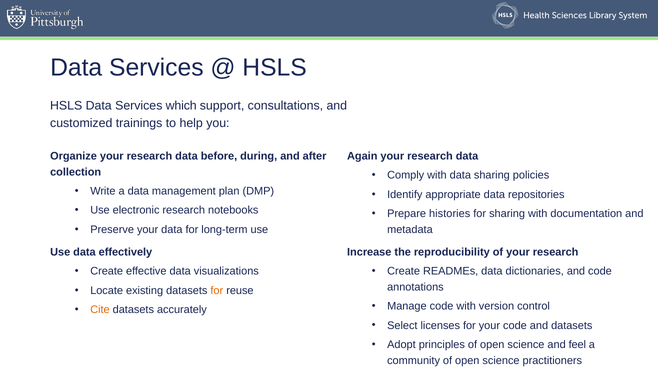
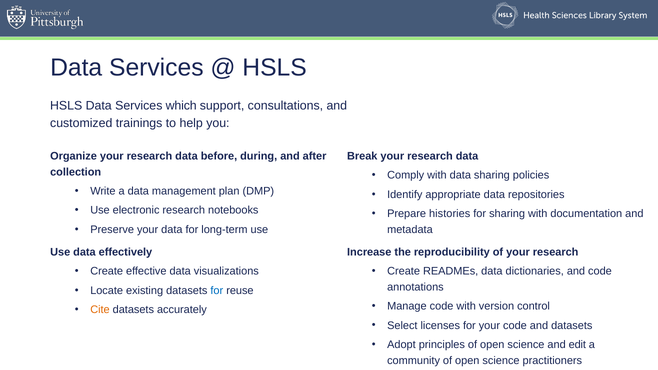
Again: Again -> Break
for at (217, 291) colour: orange -> blue
feel: feel -> edit
